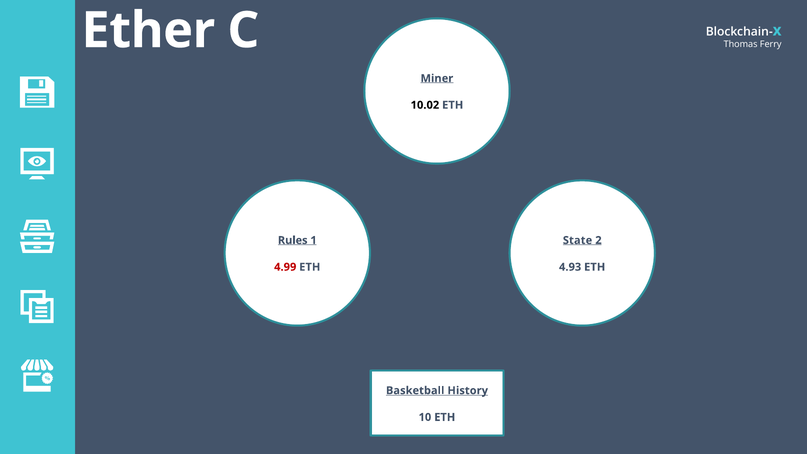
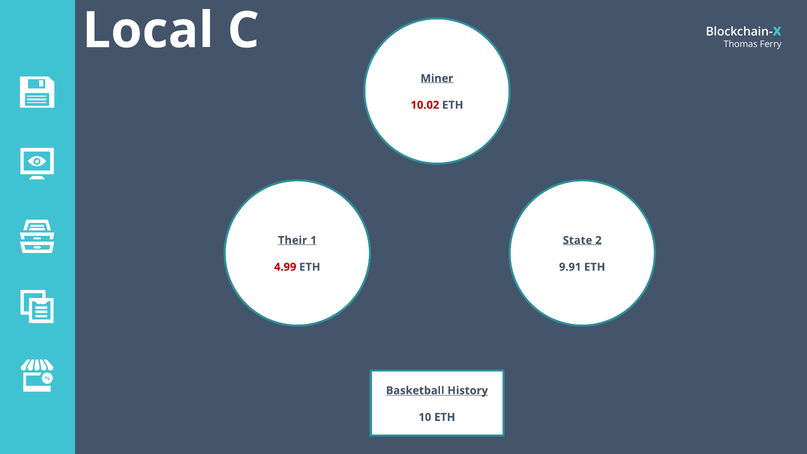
Ether: Ether -> Local
10.02 colour: black -> red
Rules: Rules -> Their
4.93: 4.93 -> 9.91
